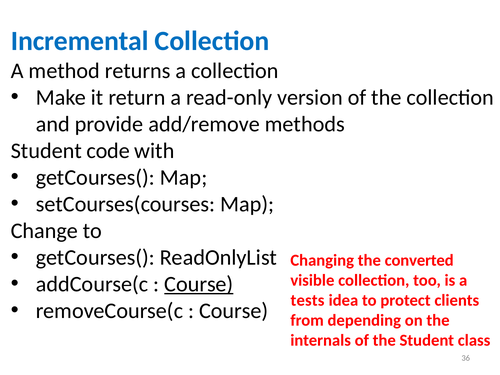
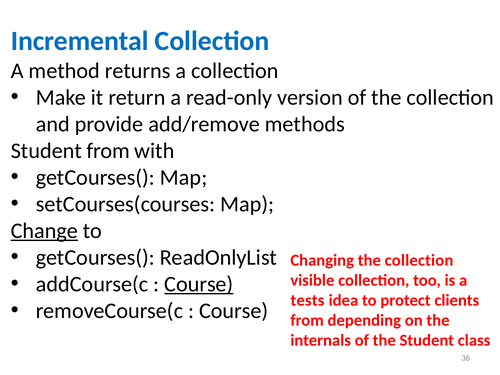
Student code: code -> from
Change underline: none -> present
Changing the converted: converted -> collection
